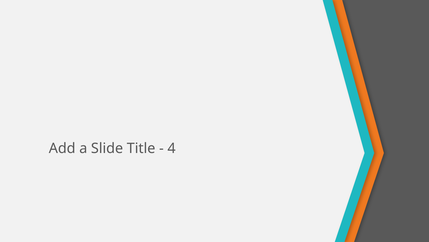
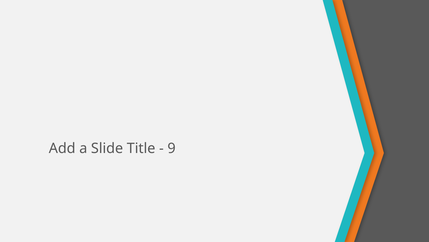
4: 4 -> 9
